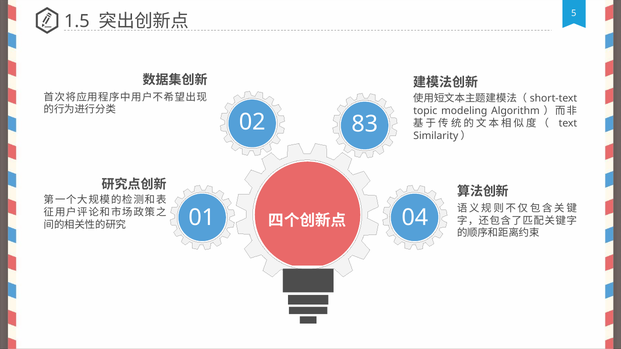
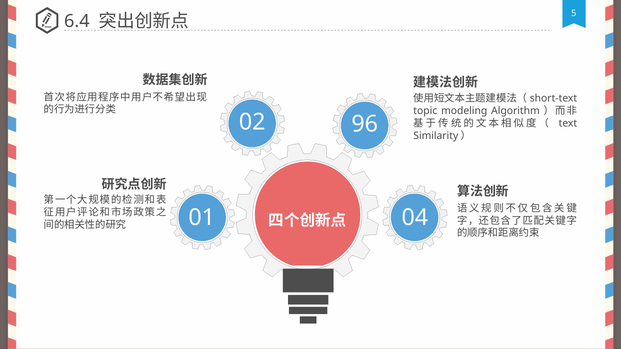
1.5: 1.5 -> 6.4
83: 83 -> 96
